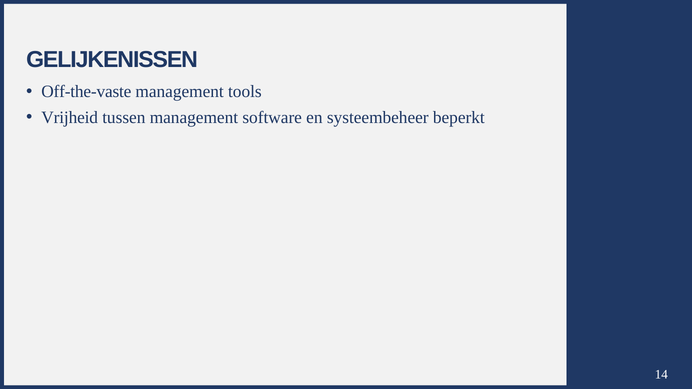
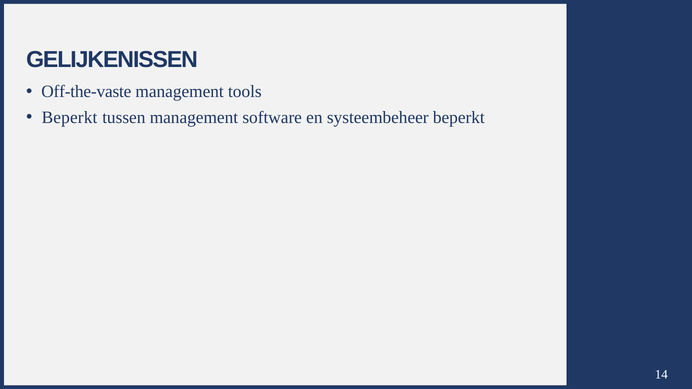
Vrijheid at (70, 118): Vrijheid -> Beperkt
